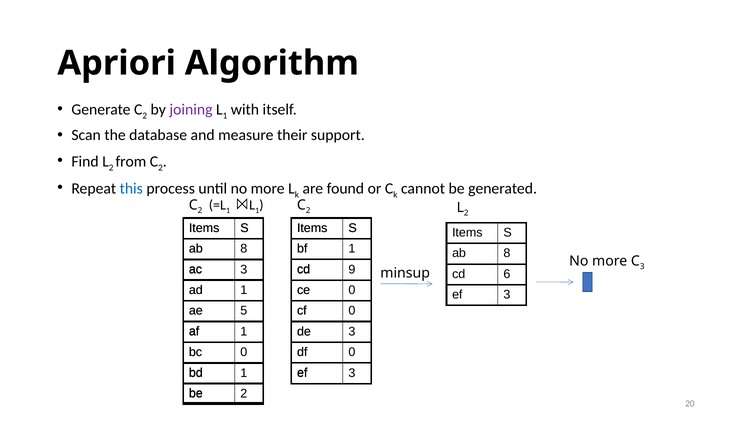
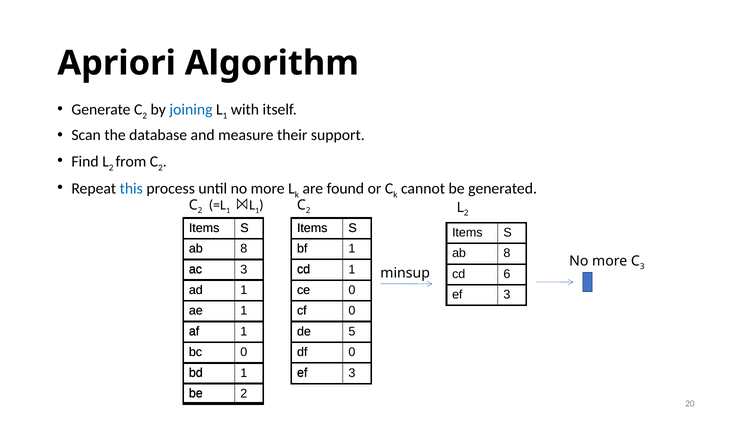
joining colour: purple -> blue
9 at (352, 269): 9 -> 1
5 at (244, 311): 5 -> 1
3 at (352, 332): 3 -> 5
